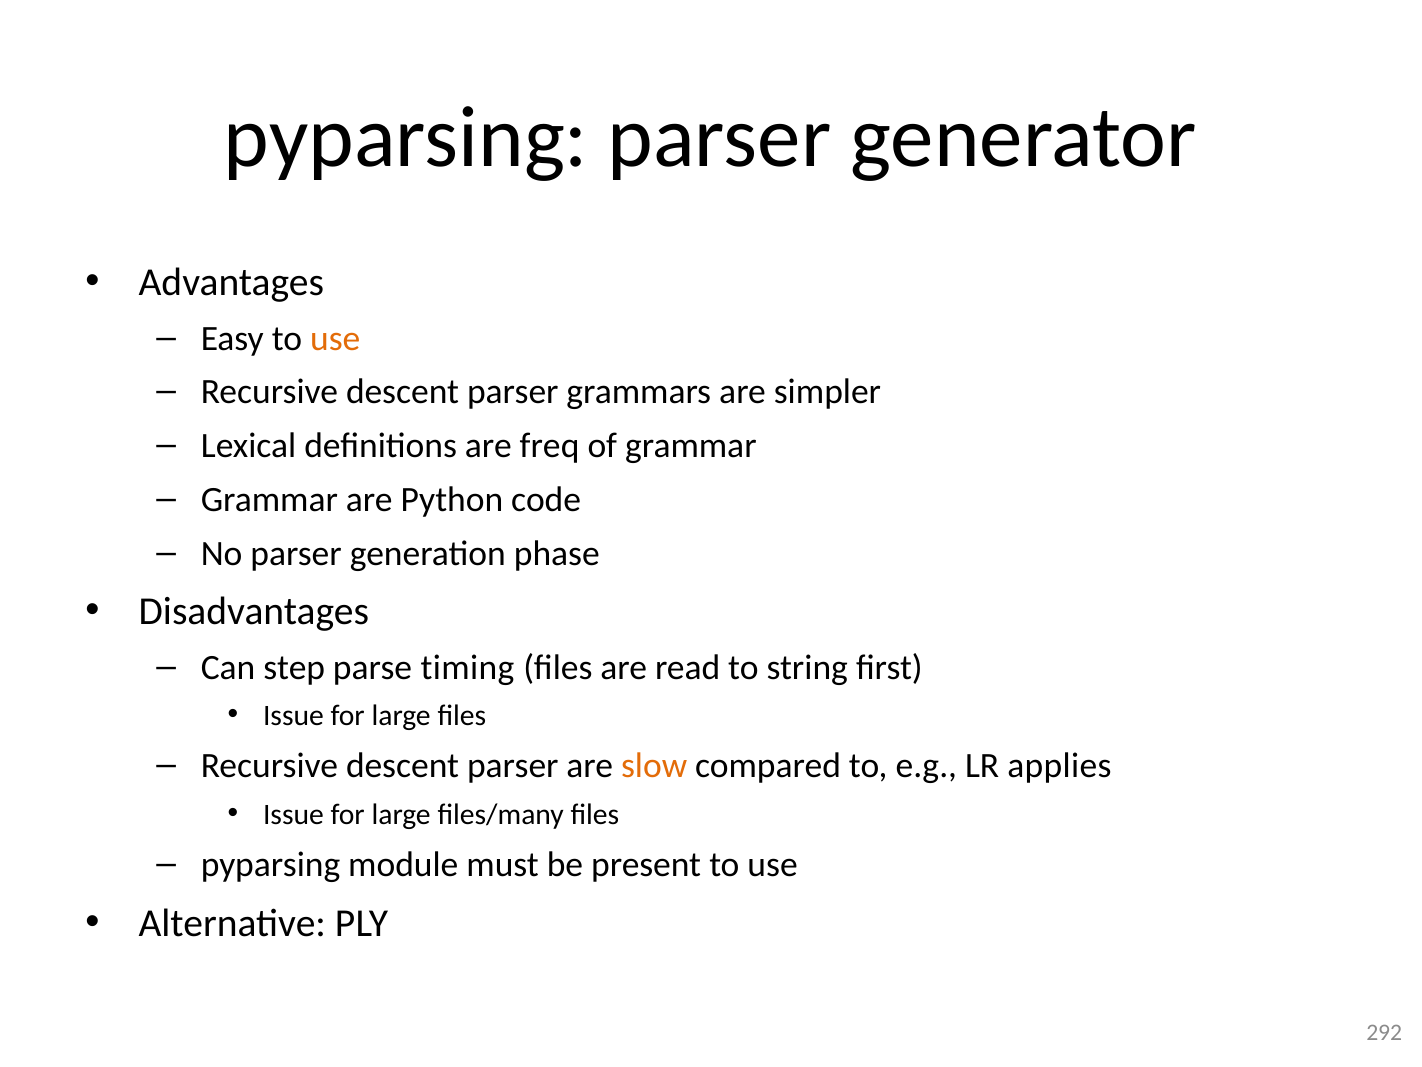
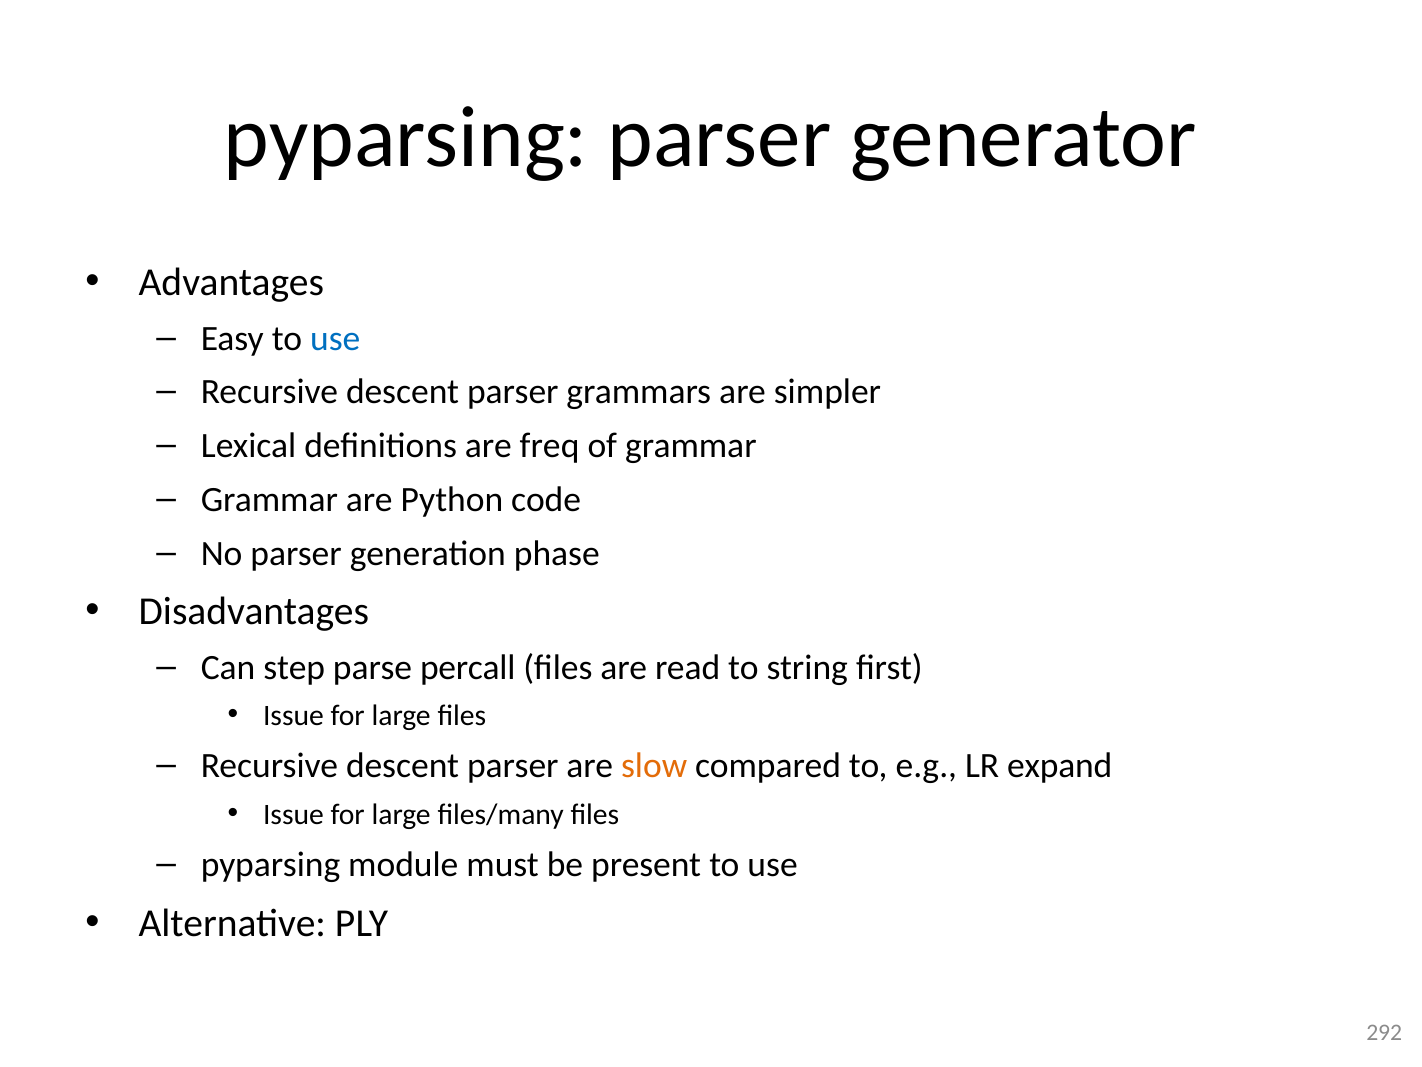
use at (335, 338) colour: orange -> blue
timing: timing -> percall
applies: applies -> expand
